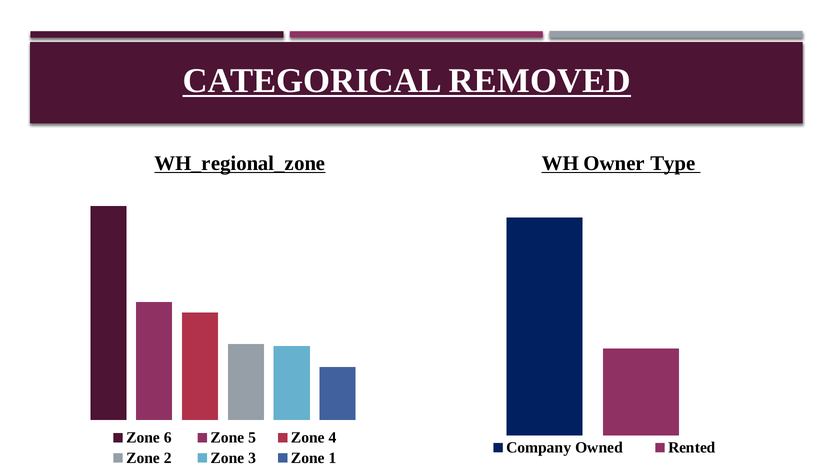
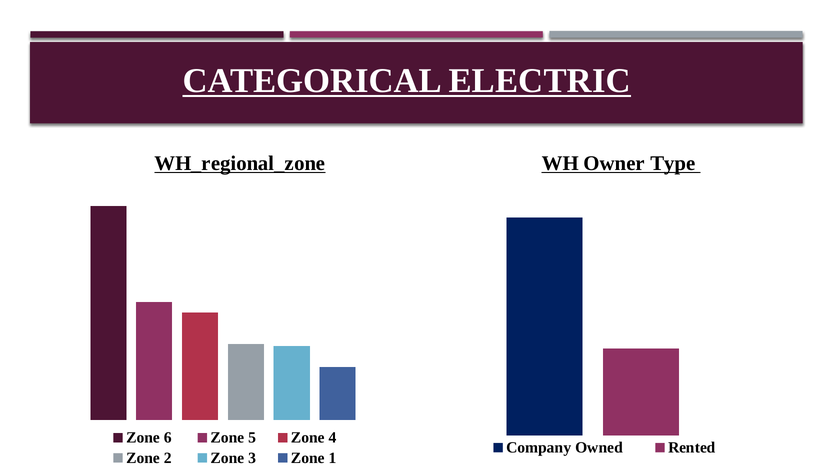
REMOVED: REMOVED -> ELECTRIC
